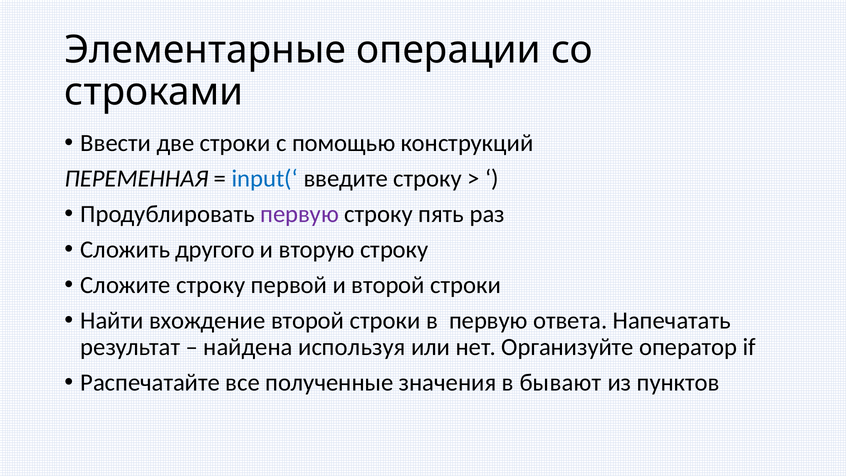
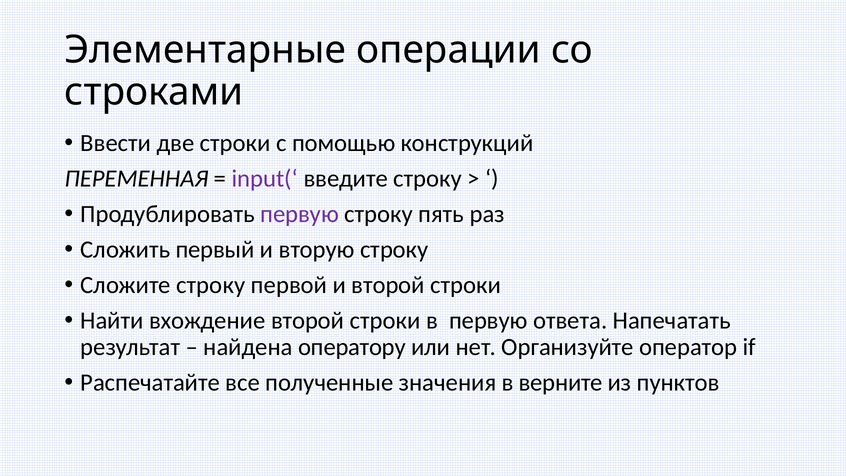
input(‘ colour: blue -> purple
другого: другого -> первый
используя: используя -> оператору
бывают: бывают -> верните
